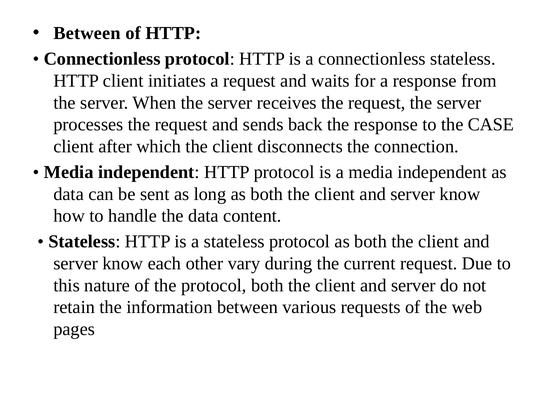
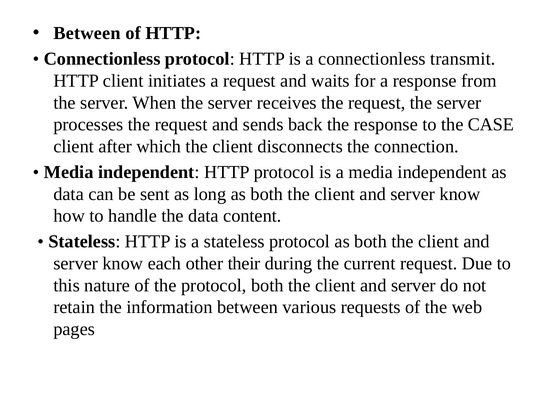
connectionless stateless: stateless -> transmit
vary: vary -> their
